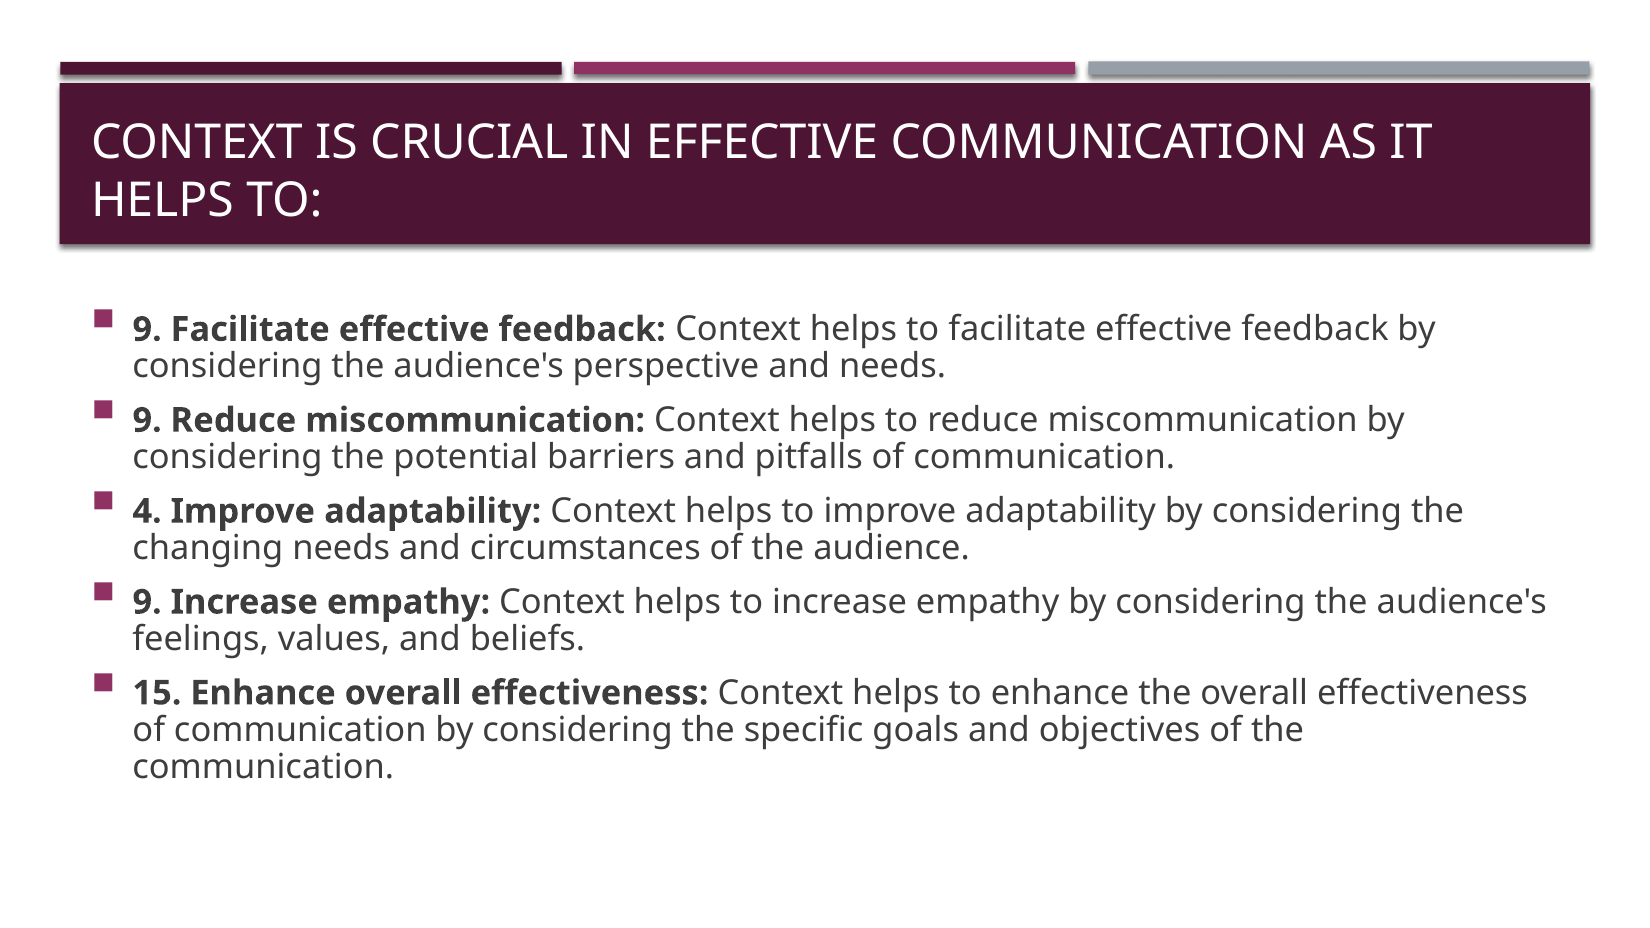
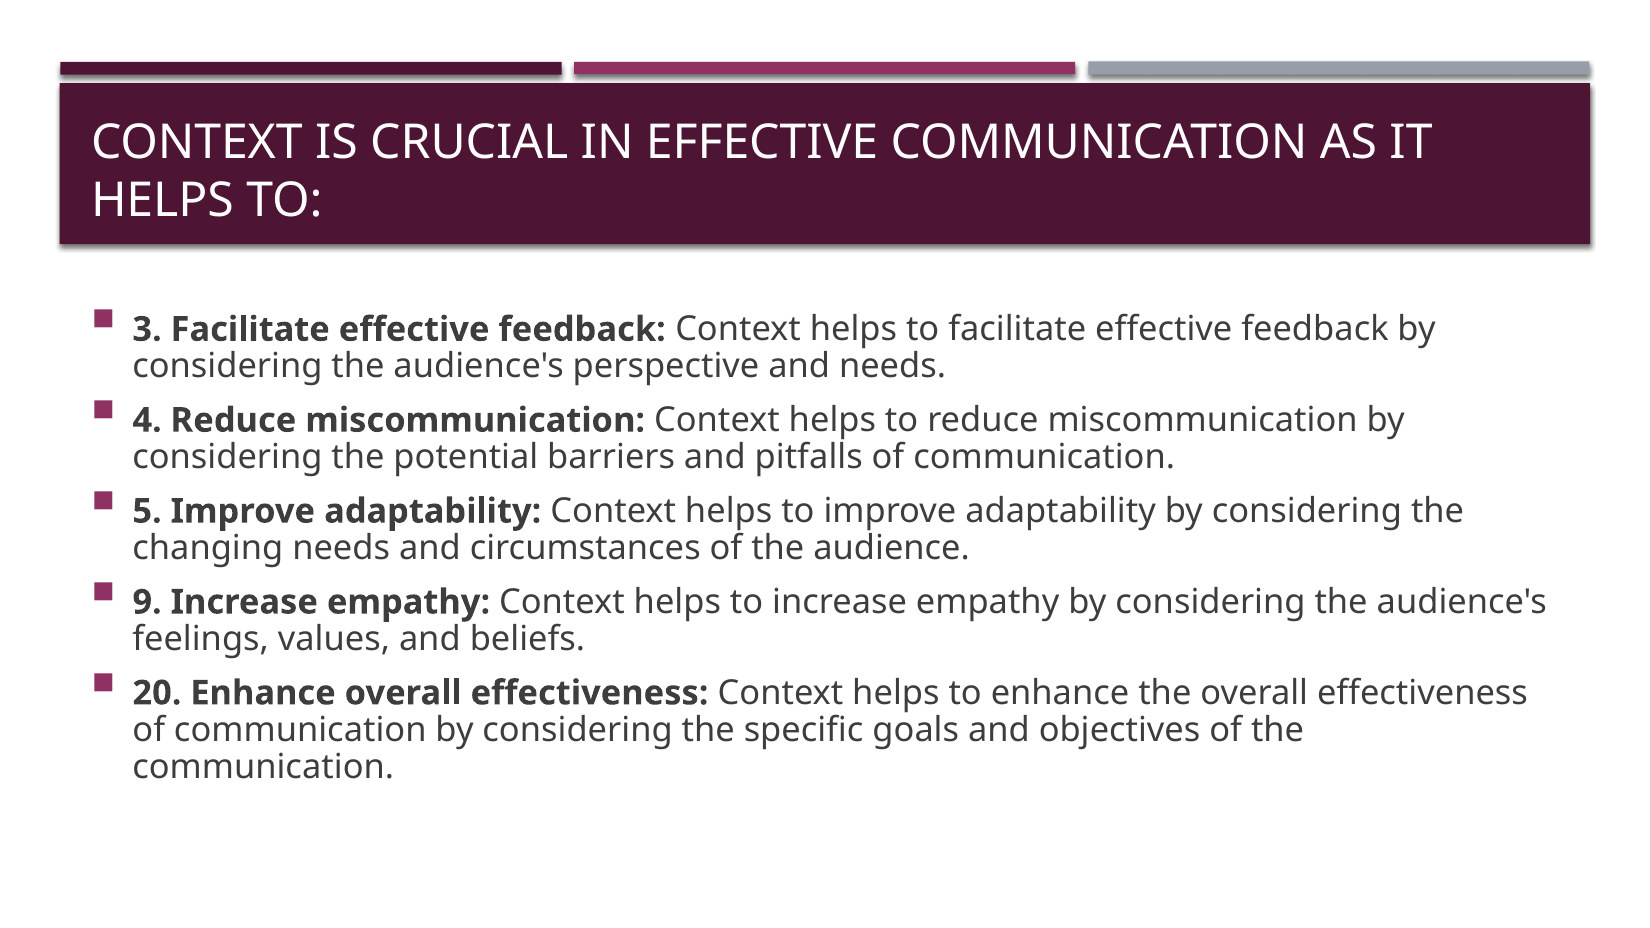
9 at (147, 329): 9 -> 3
9 at (147, 420): 9 -> 4
4: 4 -> 5
15: 15 -> 20
